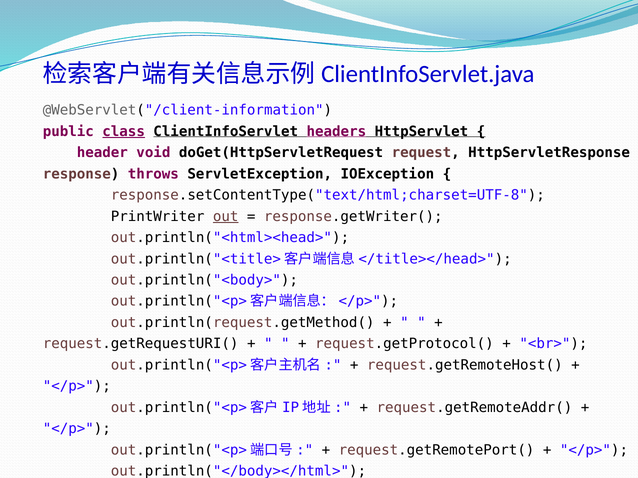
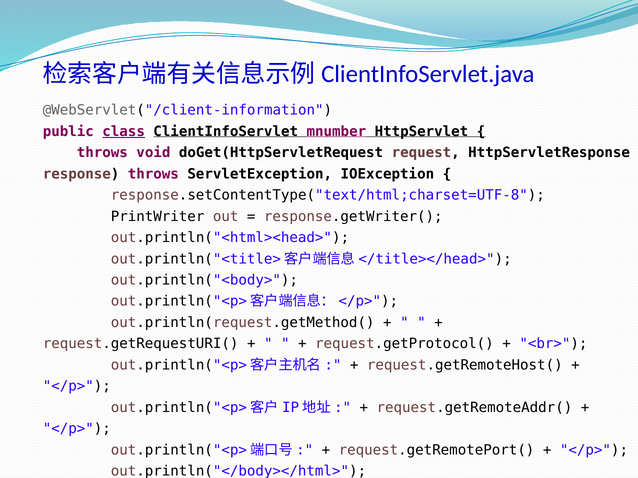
headers: headers -> mnumber
header at (102, 153): header -> throws
out underline: present -> none
